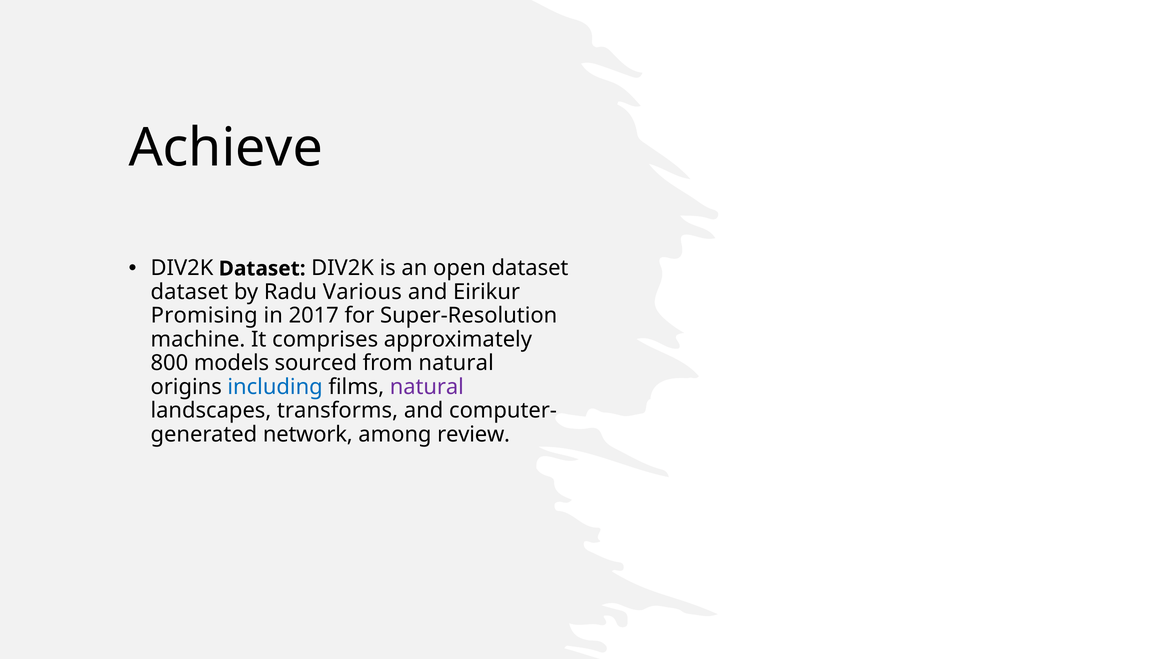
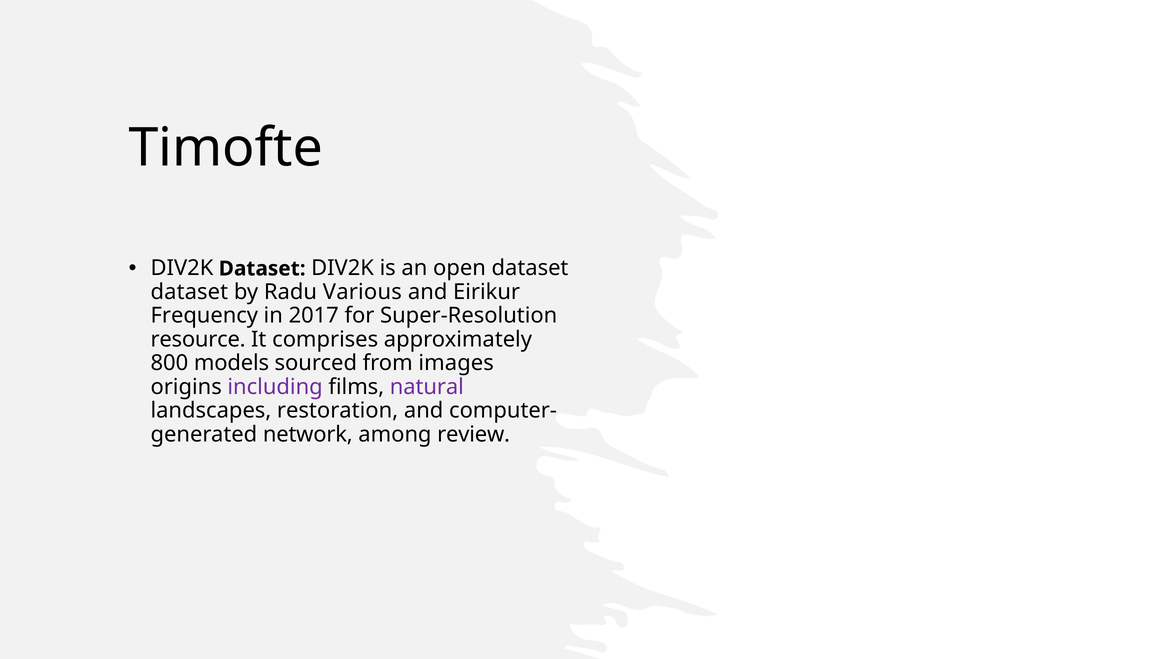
Achieve: Achieve -> Timofte
Promising: Promising -> Frequency
machine: machine -> resource
from natural: natural -> images
including colour: blue -> purple
transforms: transforms -> restoration
